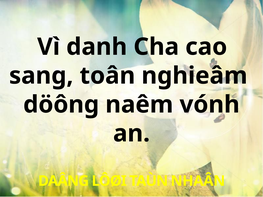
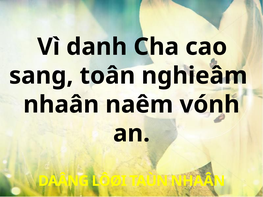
döông at (61, 105): döông -> nhaân
